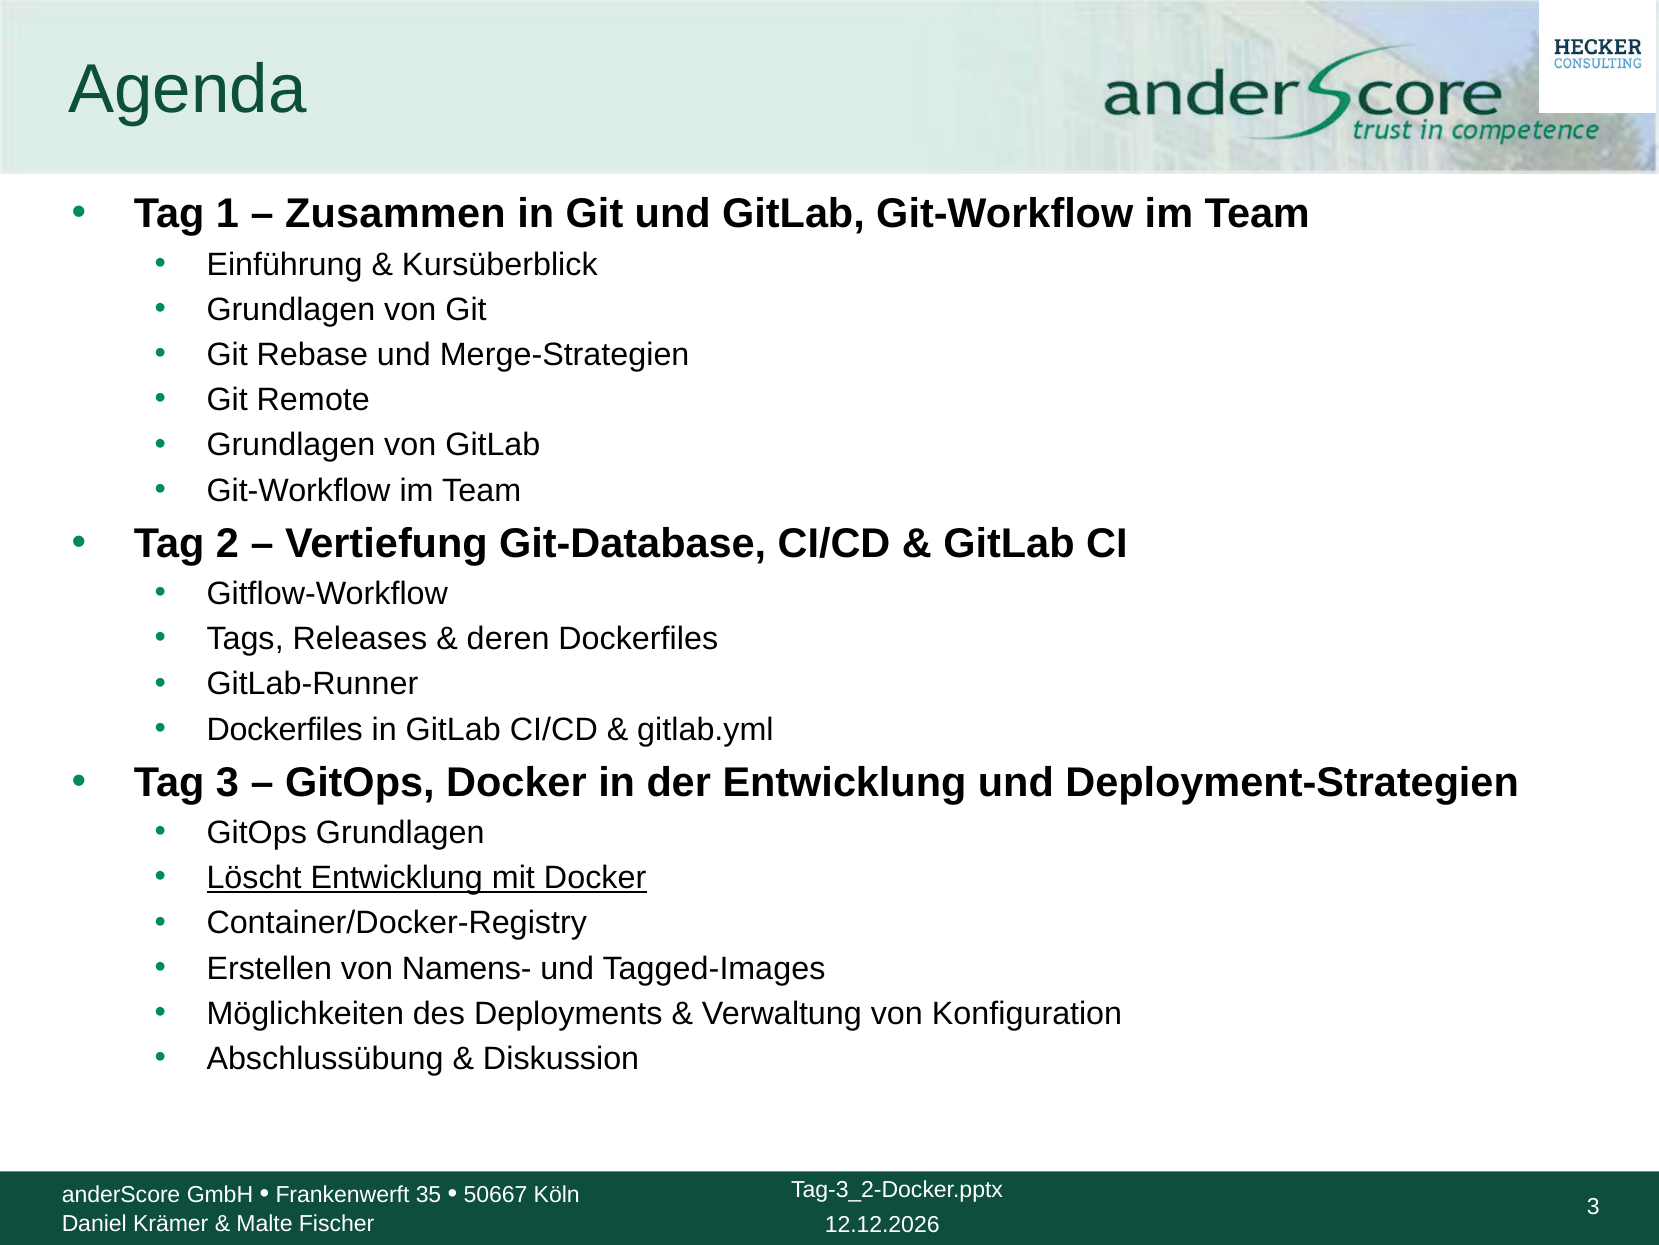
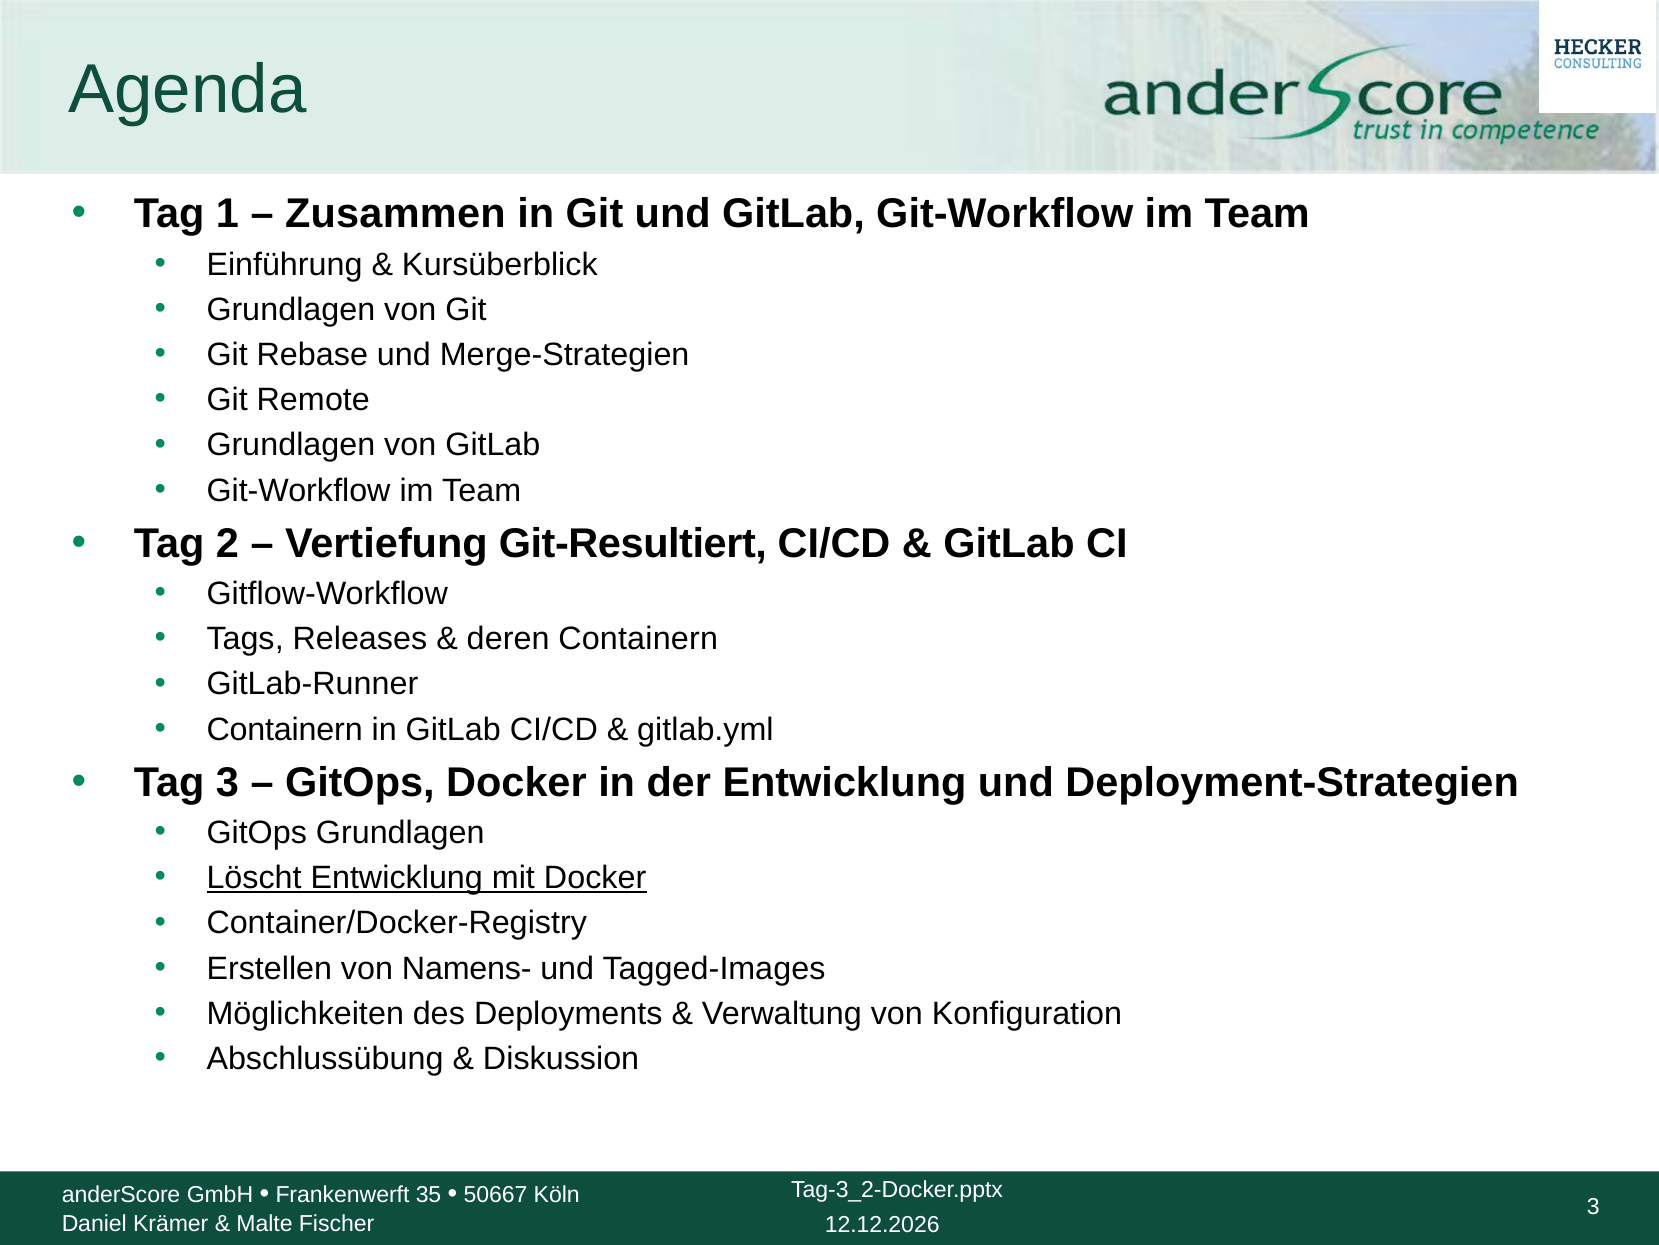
Git-Database: Git-Database -> Git-Resultiert
deren Dockerfiles: Dockerfiles -> Containern
Dockerfiles at (285, 729): Dockerfiles -> Containern
